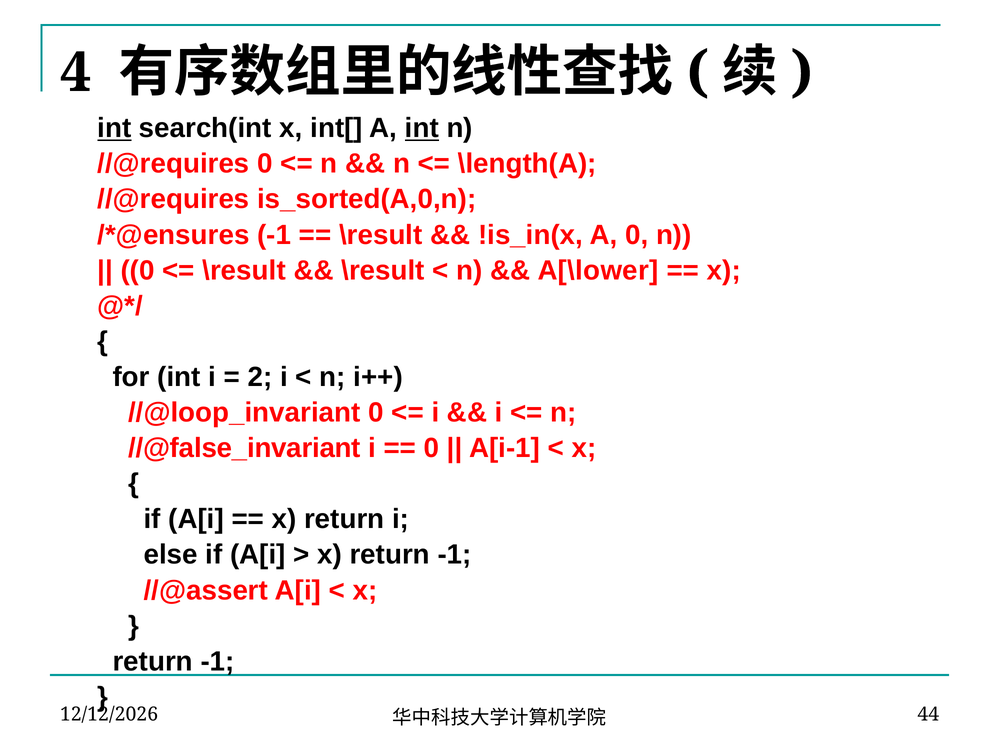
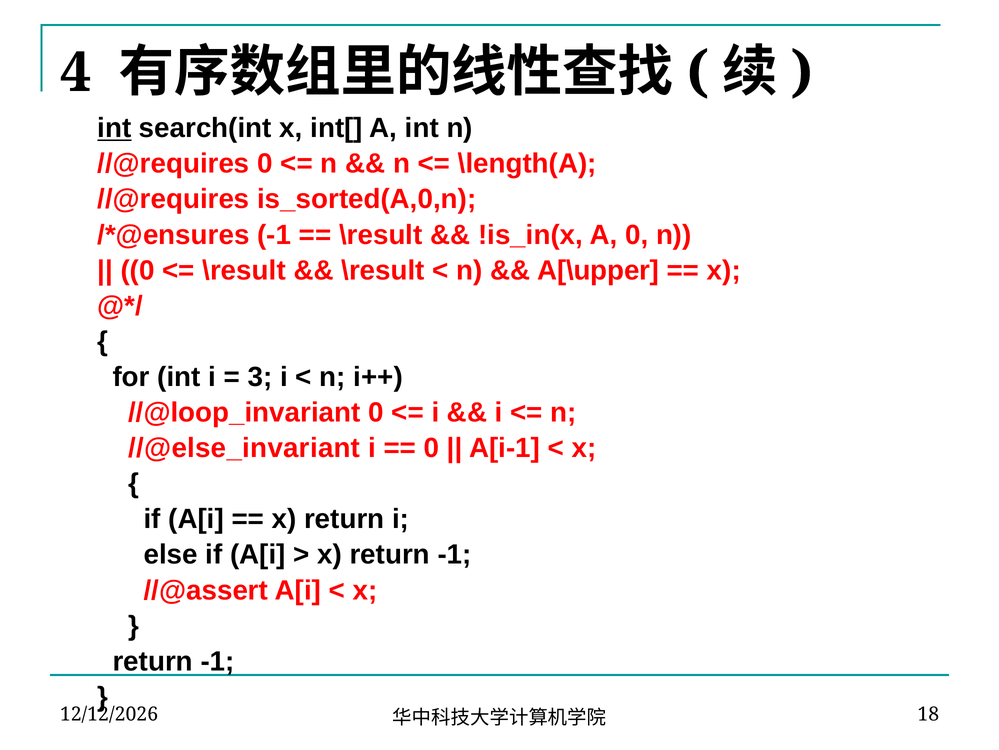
int at (422, 128) underline: present -> none
A[\lower: A[\lower -> A[\upper
2: 2 -> 3
//@false_invariant: //@false_invariant -> //@else_invariant
44: 44 -> 18
